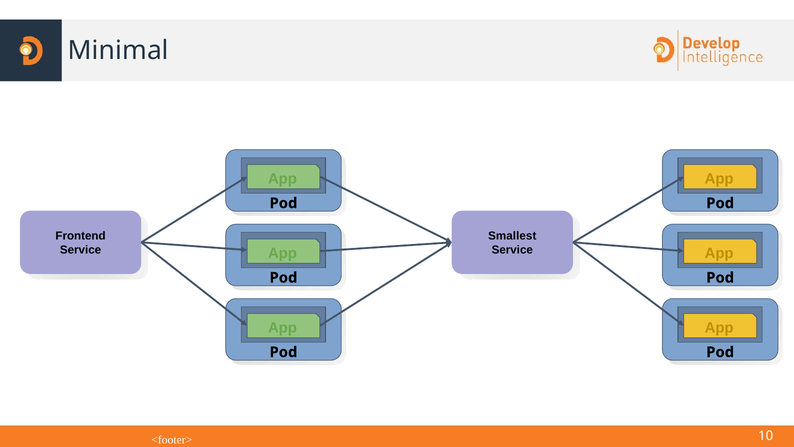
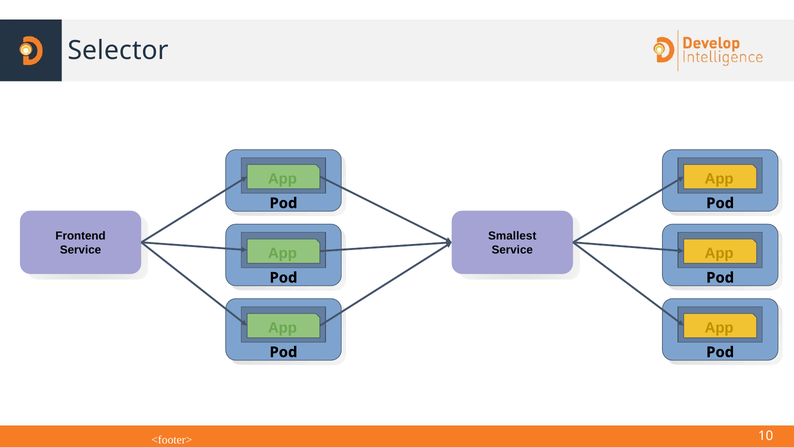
Minimal: Minimal -> Selector
